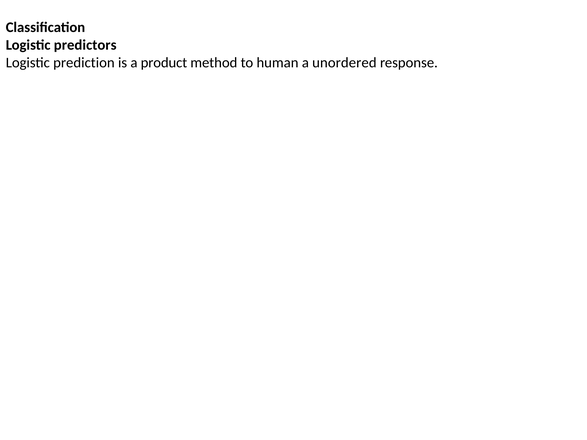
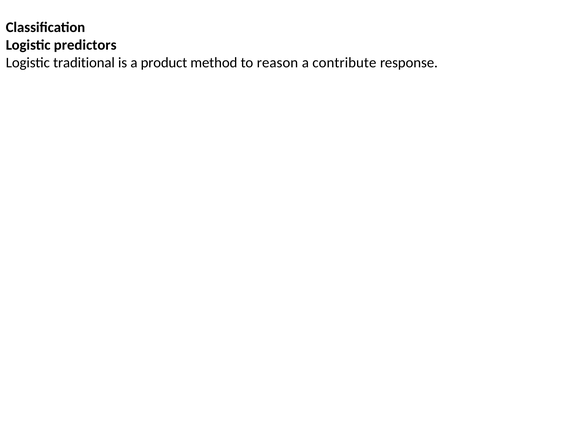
prediction: prediction -> traditional
human: human -> reason
unordered: unordered -> contribute
